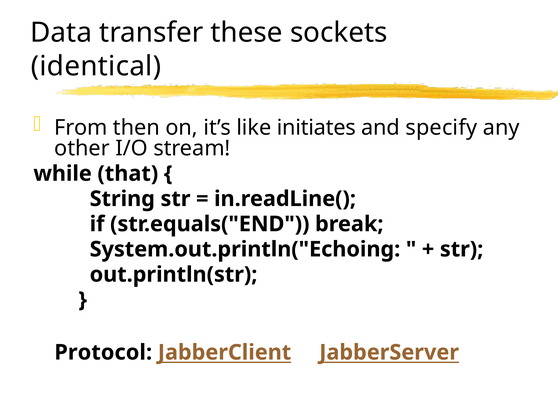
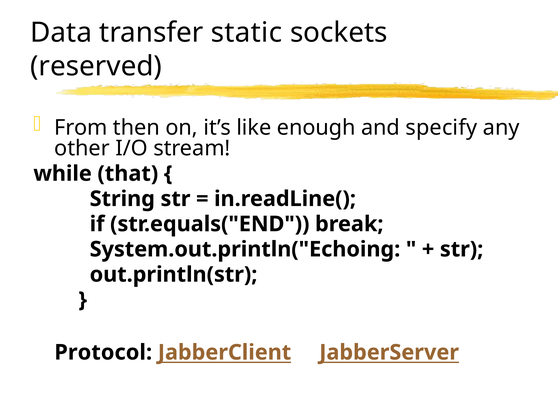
these: these -> static
identical: identical -> reserved
initiates: initiates -> enough
